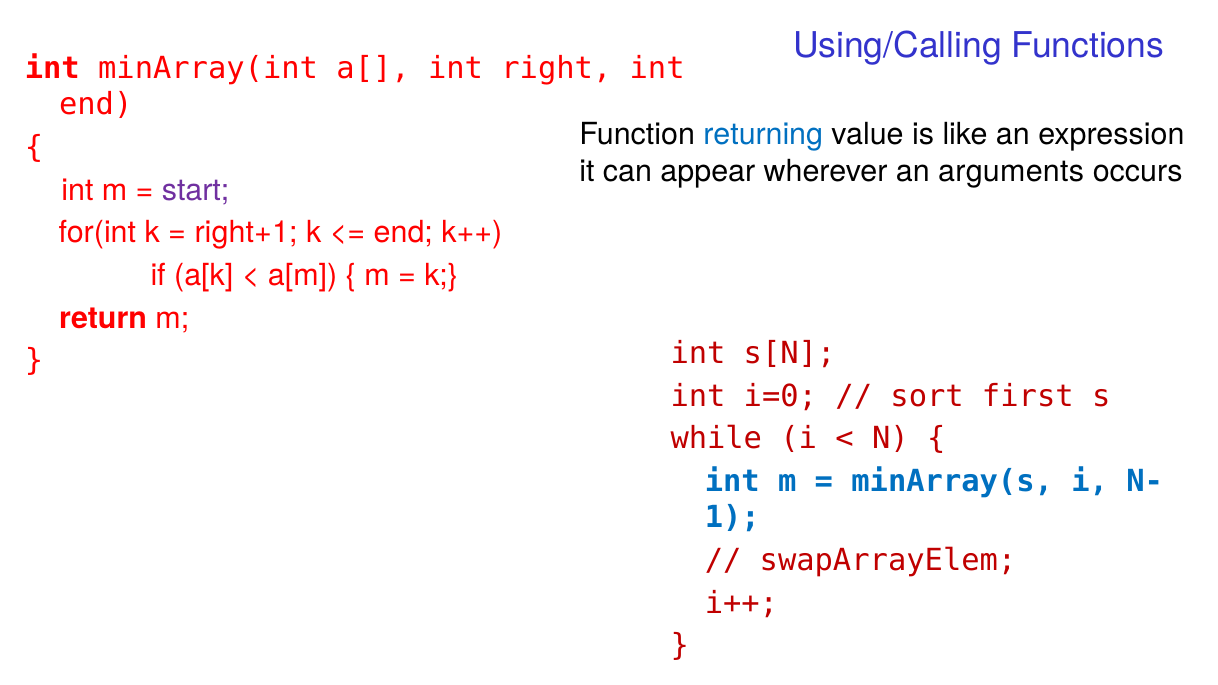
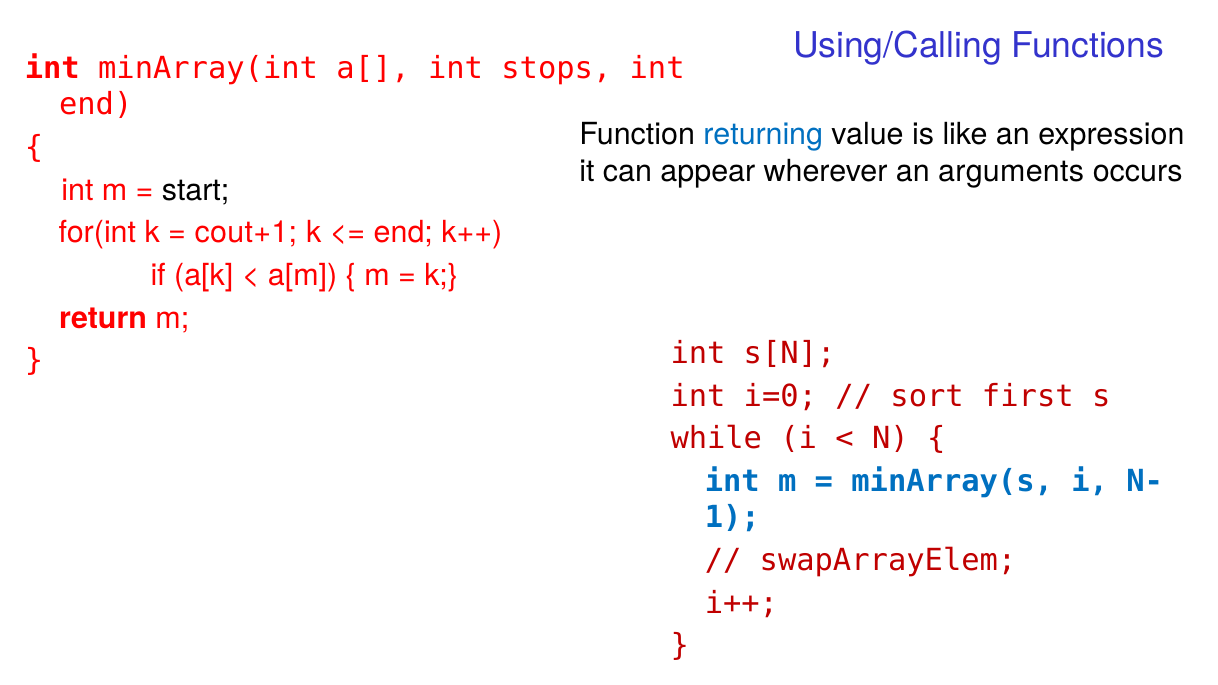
right: right -> stops
start colour: purple -> black
right+1: right+1 -> cout+1
